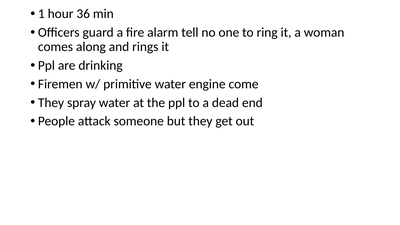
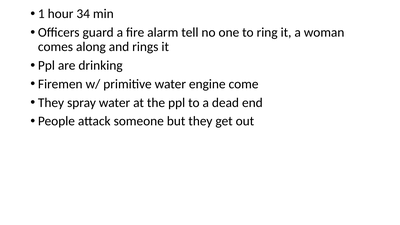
36: 36 -> 34
